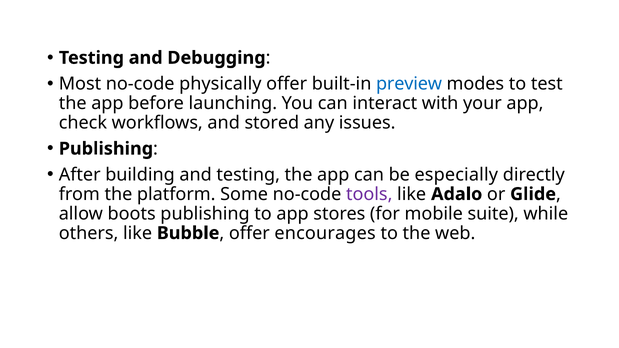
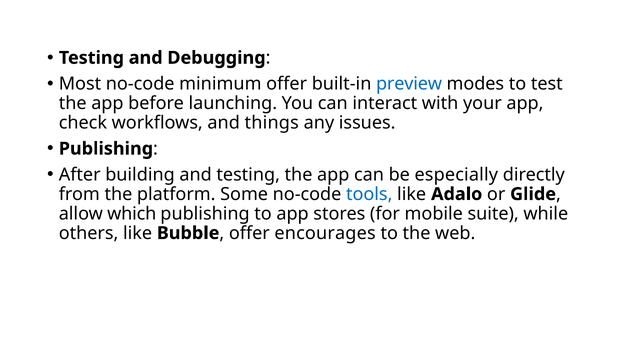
physically: physically -> minimum
stored: stored -> things
tools colour: purple -> blue
boots: boots -> which
